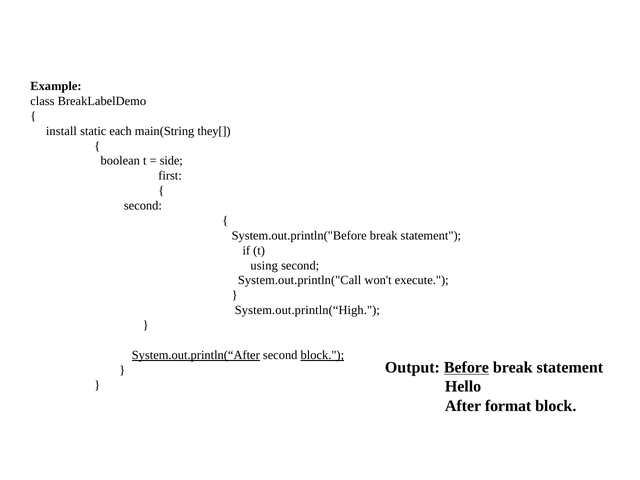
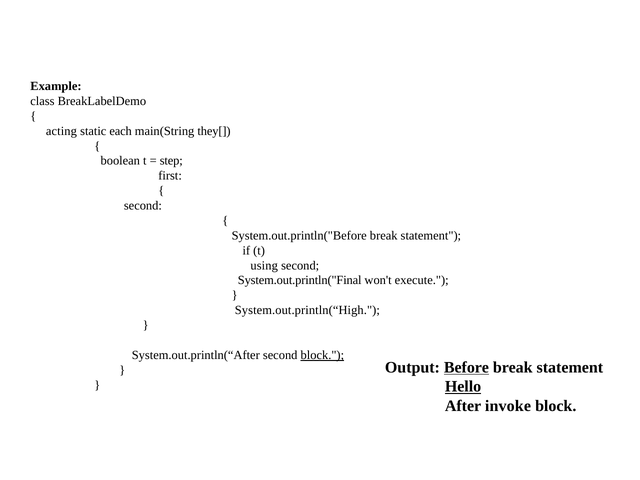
install: install -> acting
side: side -> step
System.out.println("Call: System.out.println("Call -> System.out.println("Final
System.out.println(“After underline: present -> none
Hello underline: none -> present
format: format -> invoke
